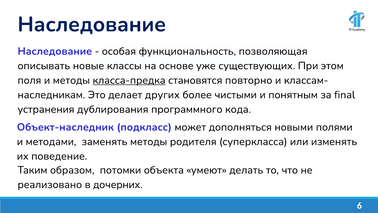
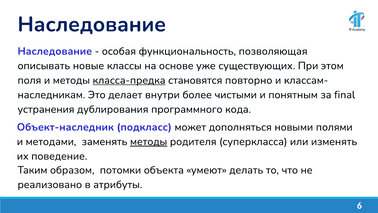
других: других -> внутри
методы at (149, 141) underline: none -> present
дочерних: дочерних -> атрибуты
